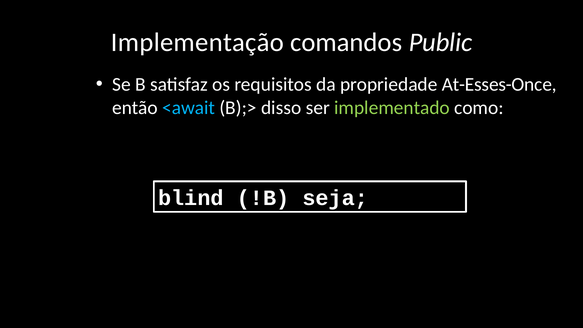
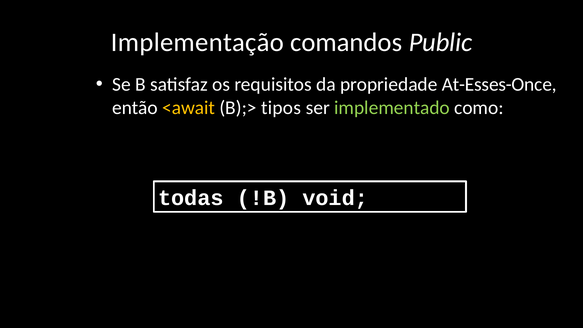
<await colour: light blue -> yellow
disso: disso -> tipos
blind: blind -> todas
seja: seja -> void
